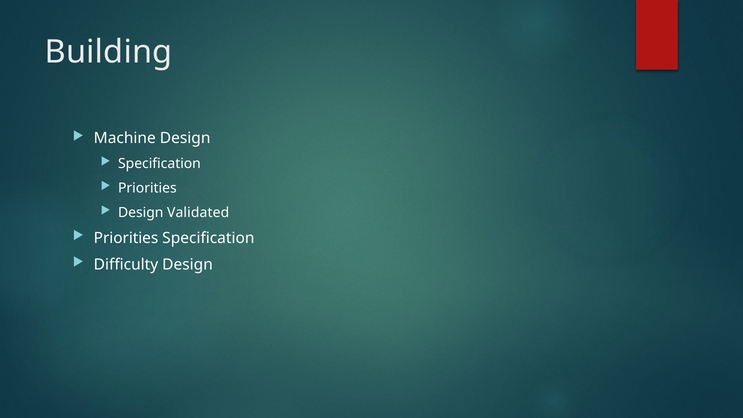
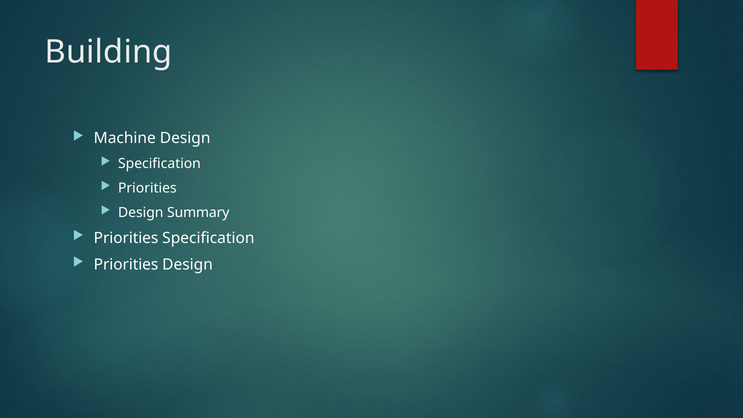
Validated: Validated -> Summary
Difficulty at (126, 264): Difficulty -> Priorities
